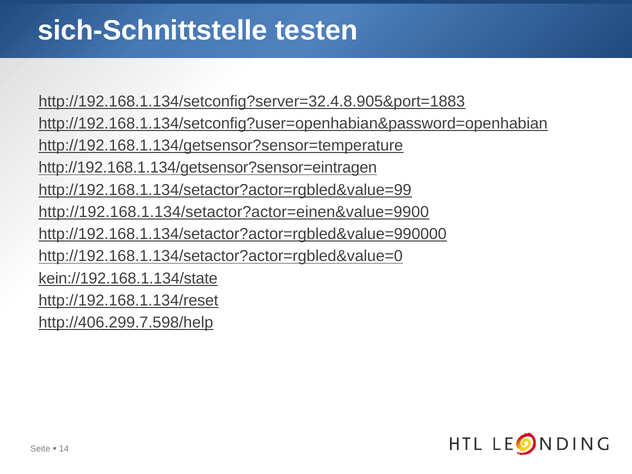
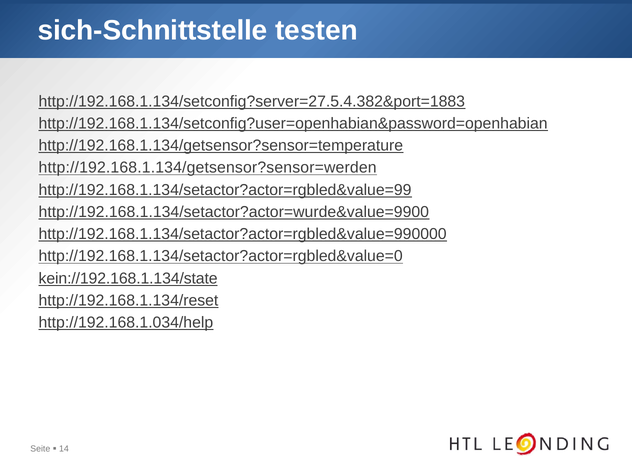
http://192.168.1.134/setconfig?server=32.4.8.905&port=1883: http://192.168.1.134/setconfig?server=32.4.8.905&port=1883 -> http://192.168.1.134/setconfig?server=27.5.4.382&port=1883
http://192.168.1.134/getsensor?sensor=eintragen: http://192.168.1.134/getsensor?sensor=eintragen -> http://192.168.1.134/getsensor?sensor=werden
http://192.168.1.134/setactor?actor=einen&value=9900: http://192.168.1.134/setactor?actor=einen&value=9900 -> http://192.168.1.134/setactor?actor=wurde&value=9900
http://406.299.7.598/help: http://406.299.7.598/help -> http://192.168.1.034/help
